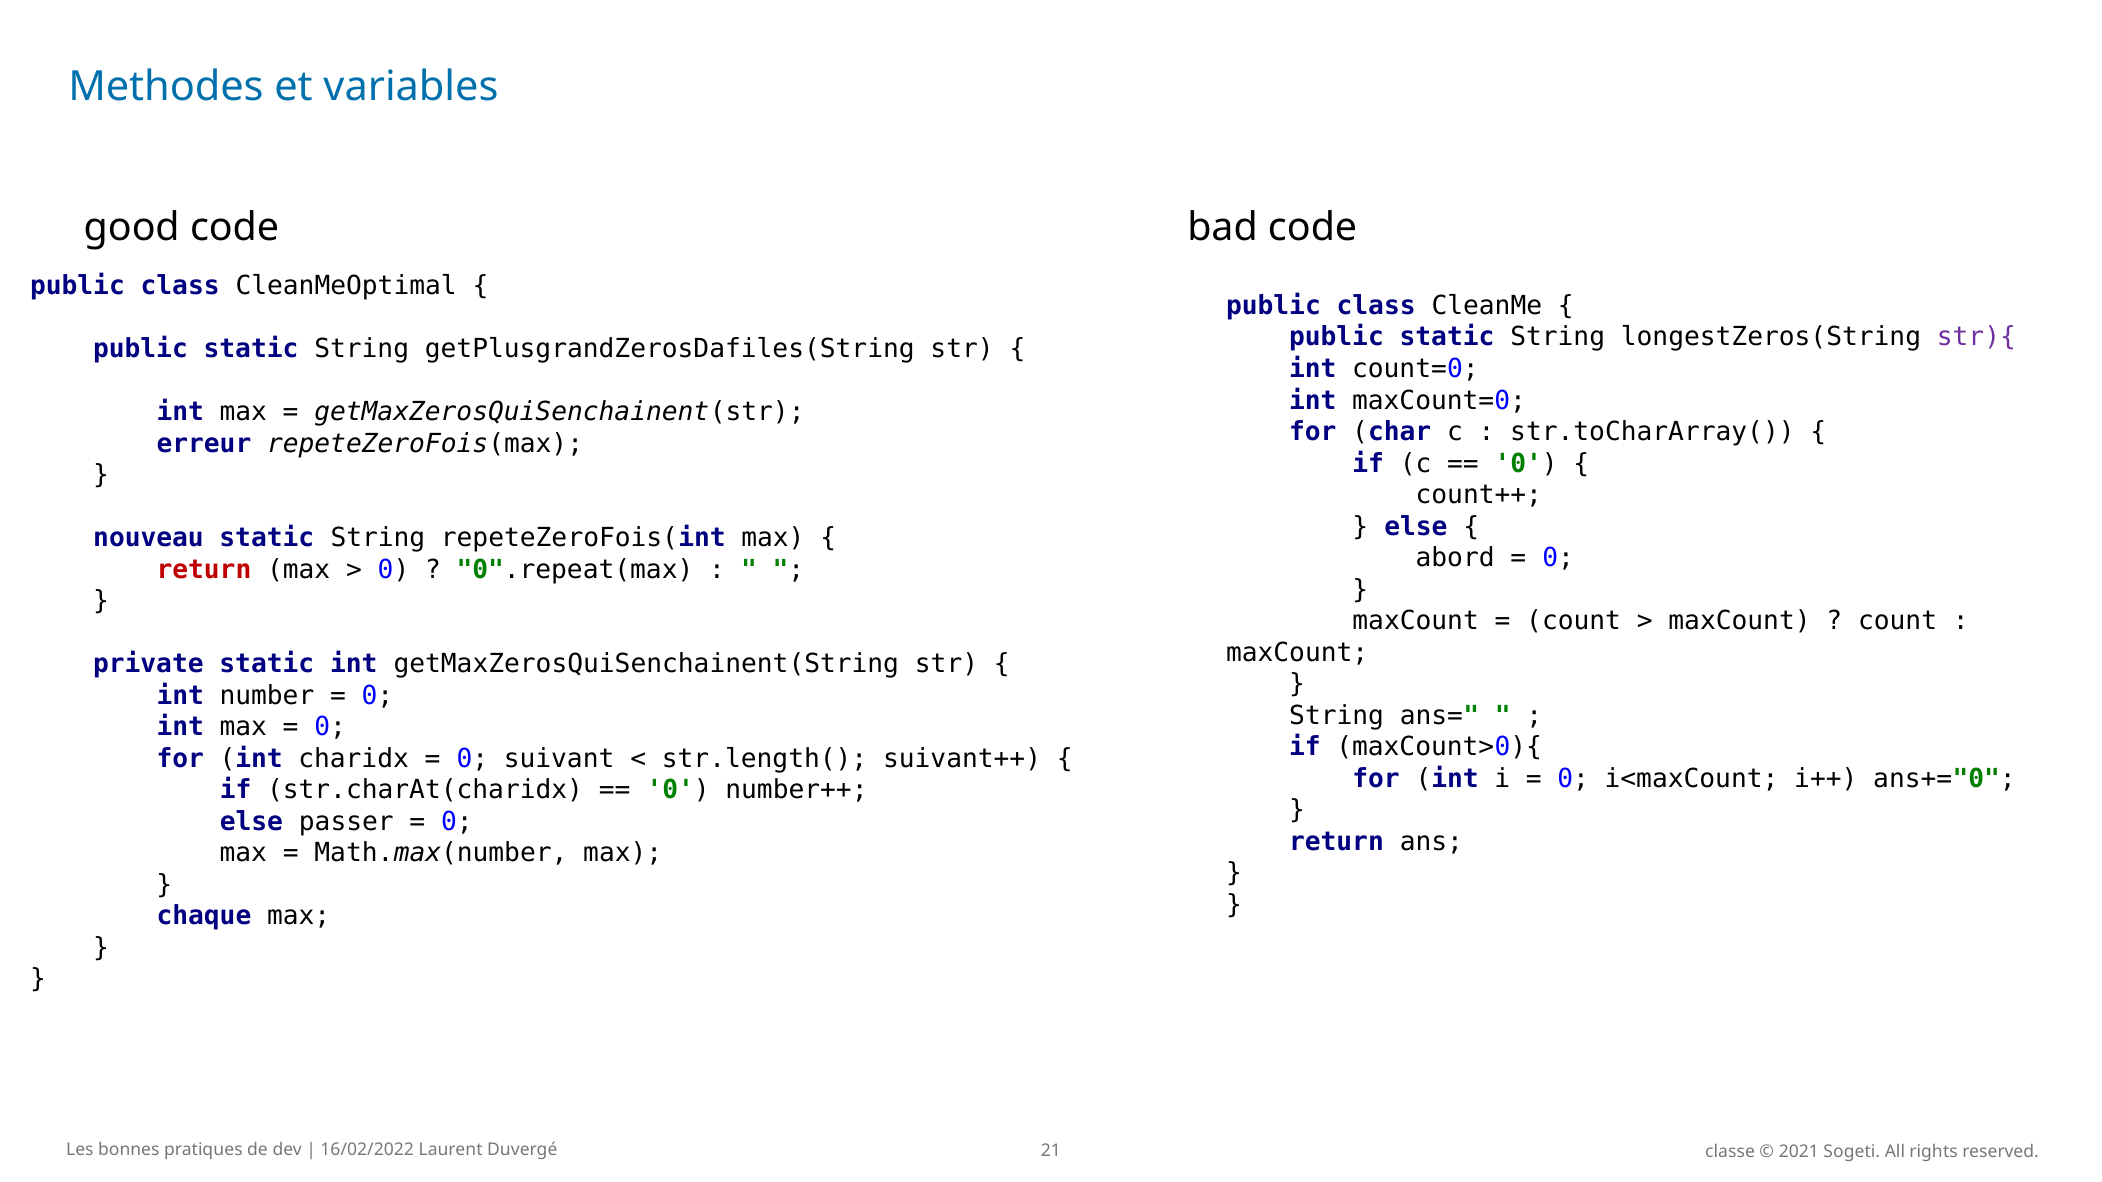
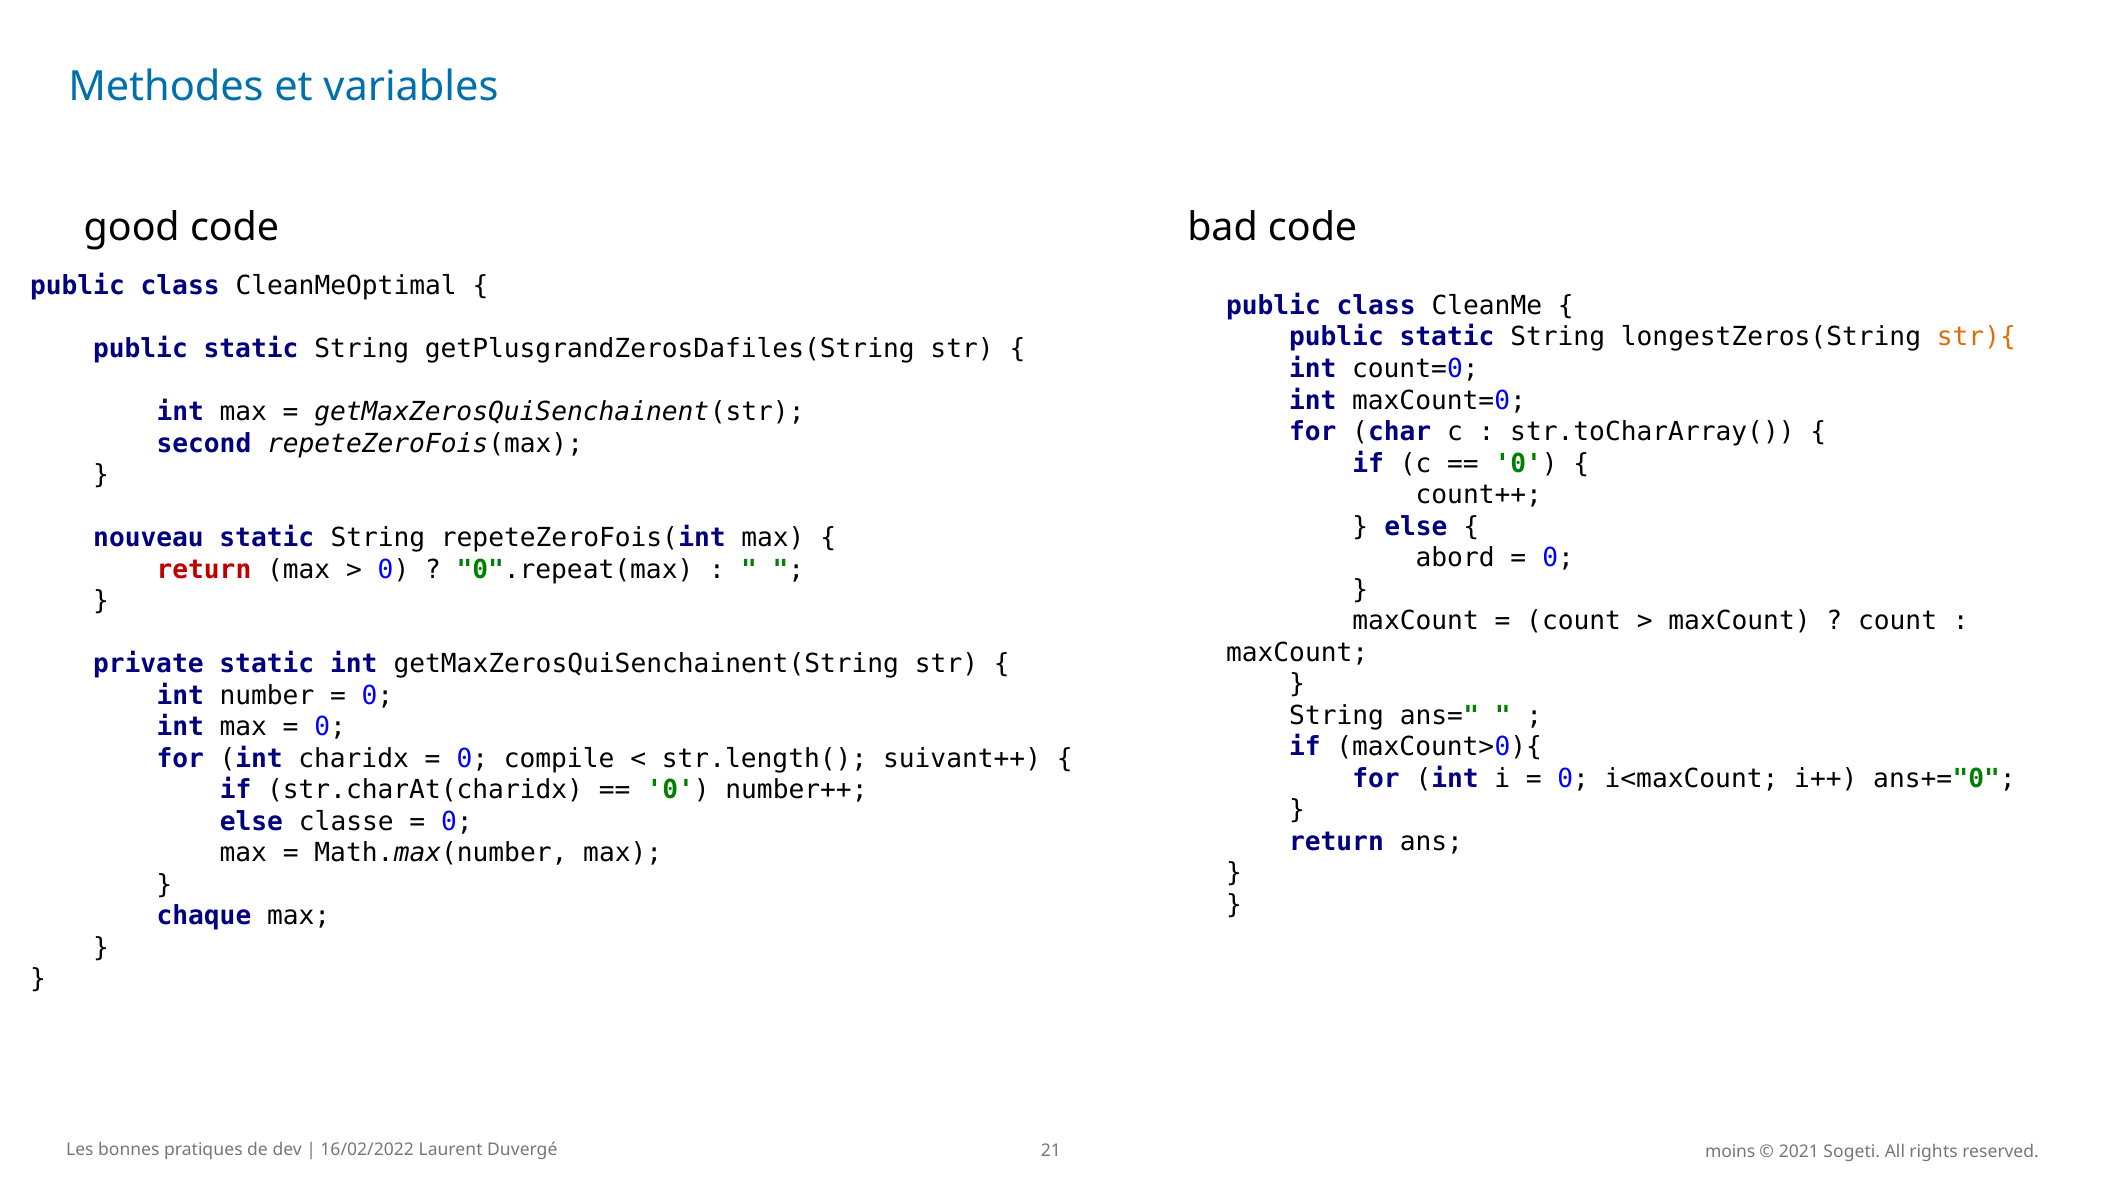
str){ colour: purple -> orange
erreur: erreur -> second
suivant: suivant -> compile
passer: passer -> classe
classe: classe -> moins
